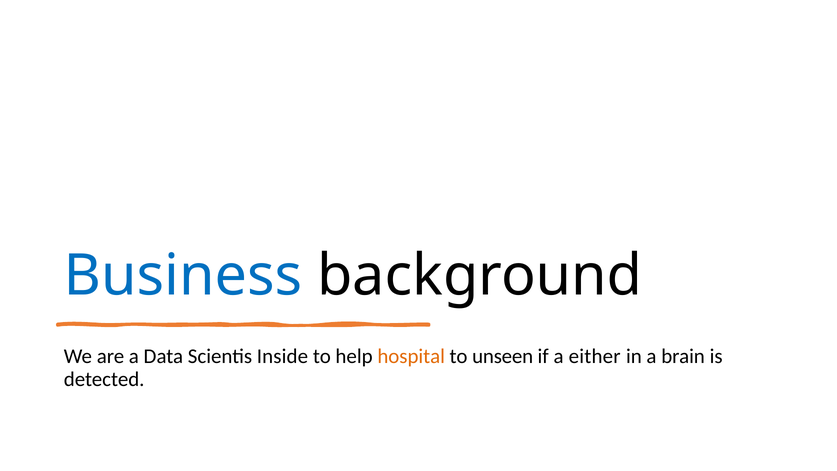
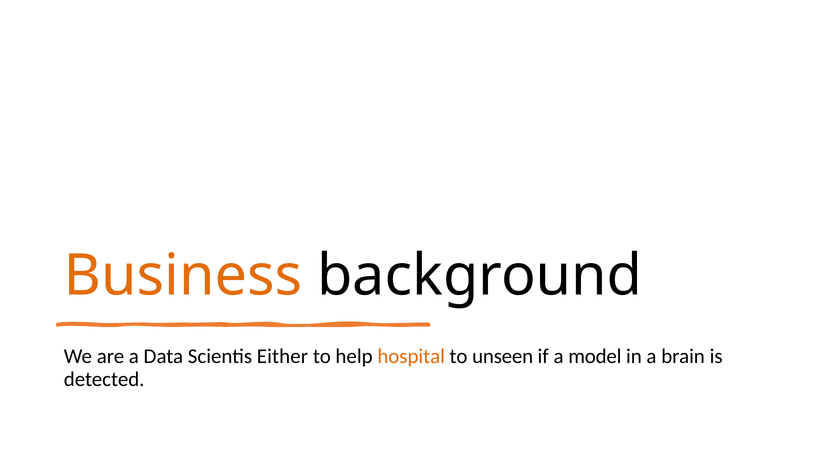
Business colour: blue -> orange
Inside: Inside -> Either
either: either -> model
